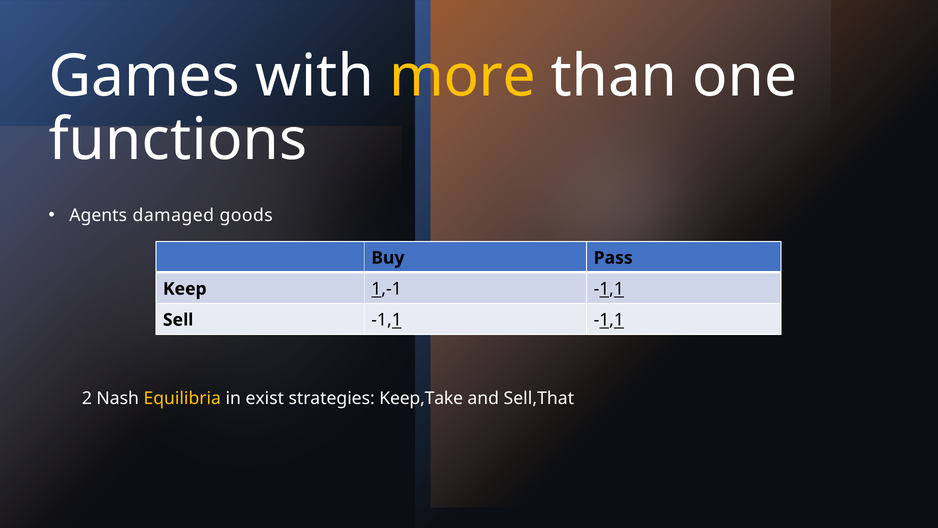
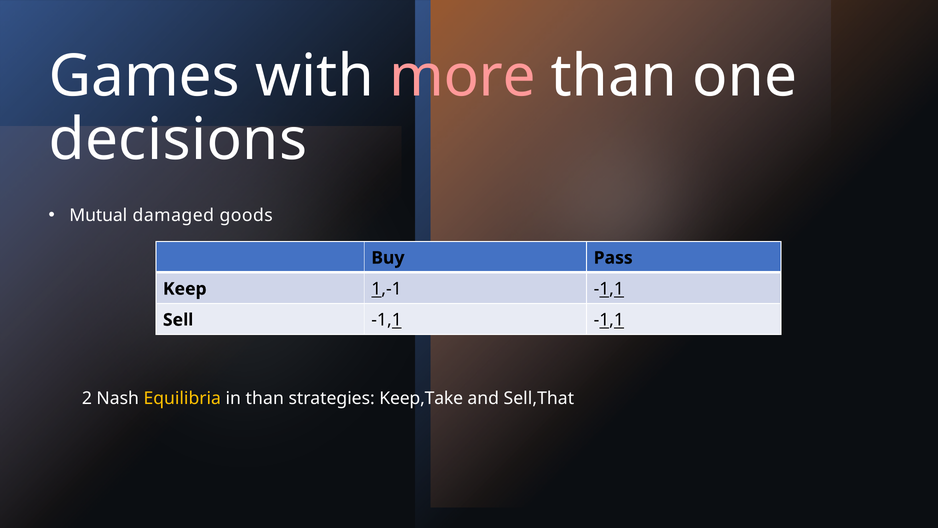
more colour: yellow -> pink
functions: functions -> decisions
Agents: Agents -> Mutual
in exist: exist -> than
